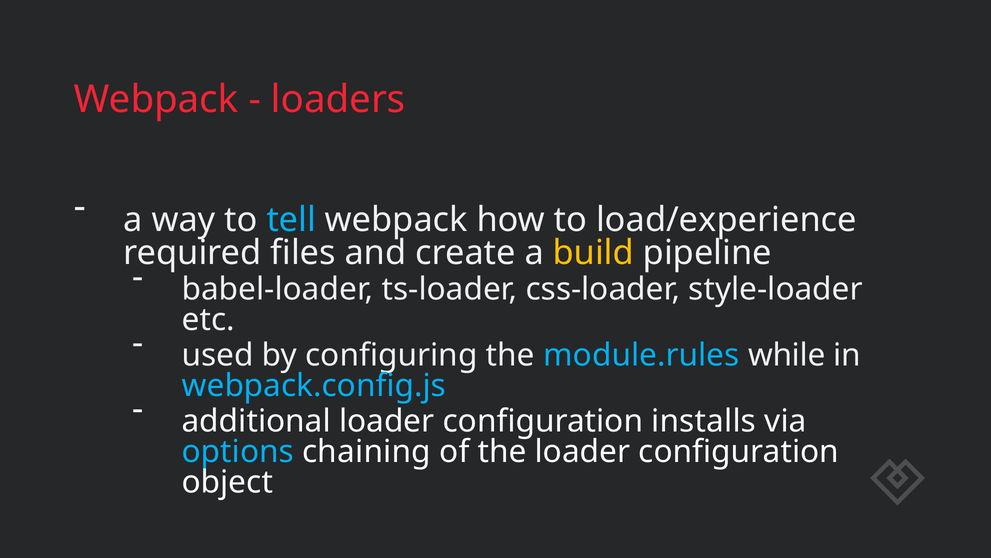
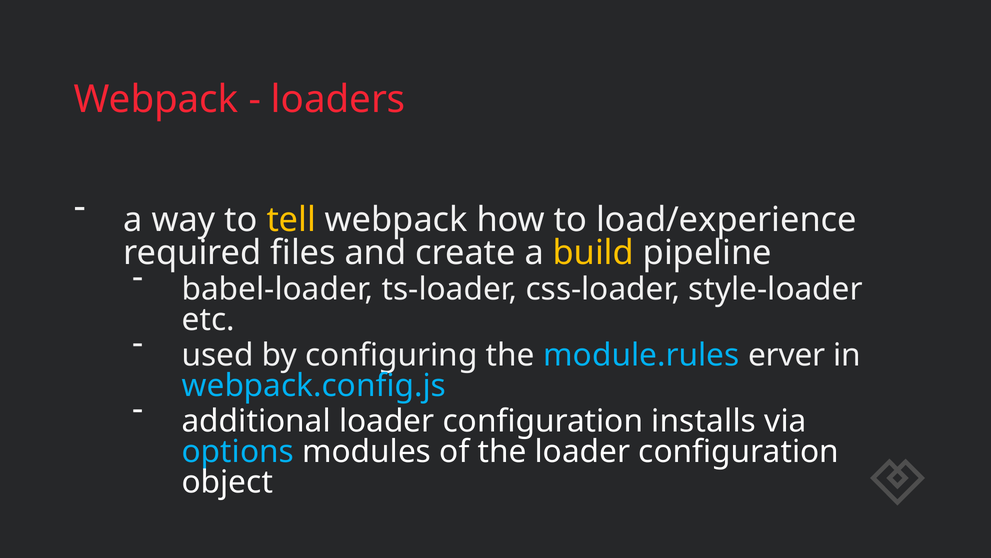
tell colour: light blue -> yellow
while: while -> erver
chaining: chaining -> modules
